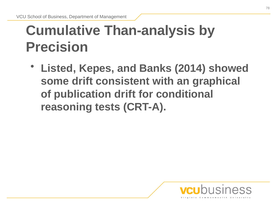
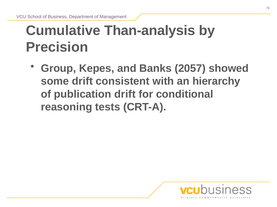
Listed: Listed -> Group
2014: 2014 -> 2057
graphical: graphical -> hierarchy
